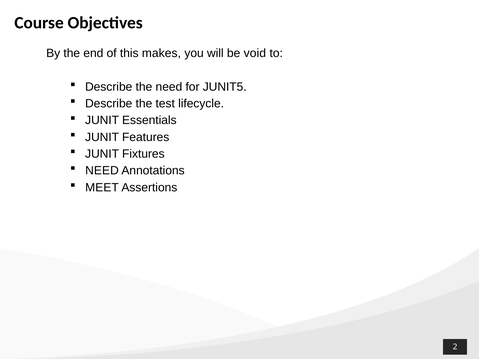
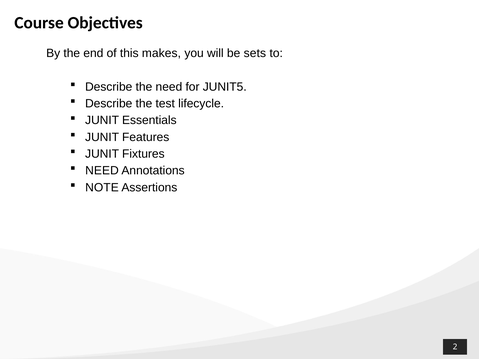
void: void -> sets
MEET: MEET -> NOTE
